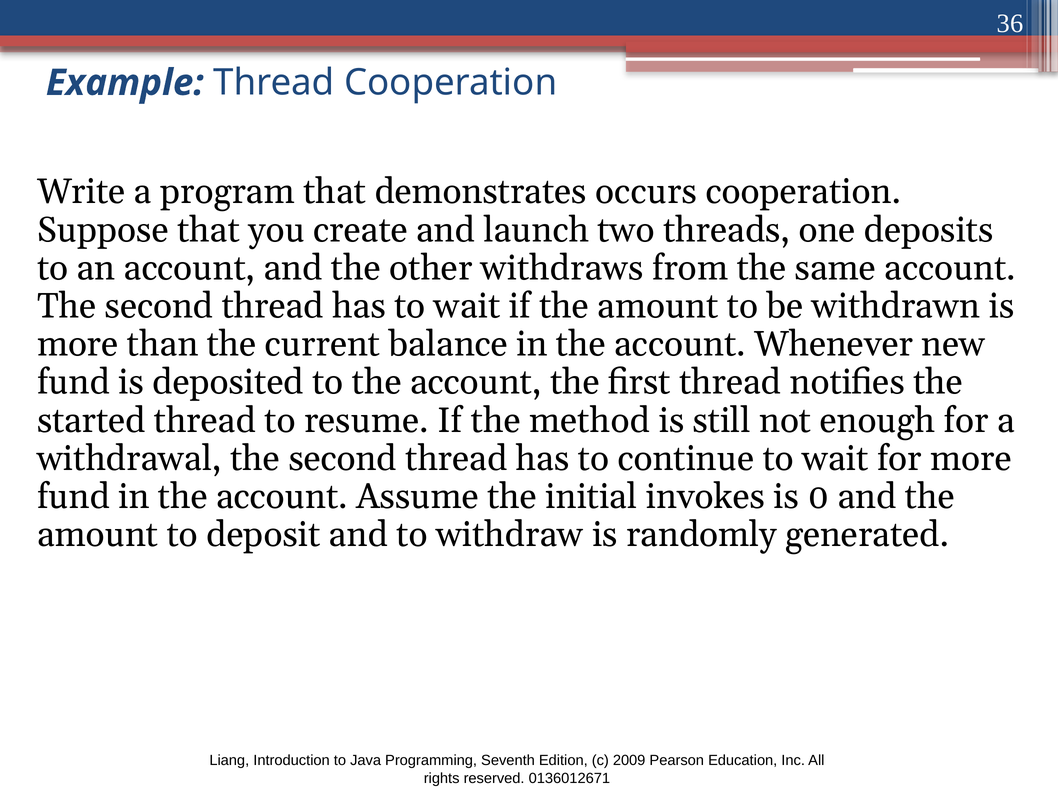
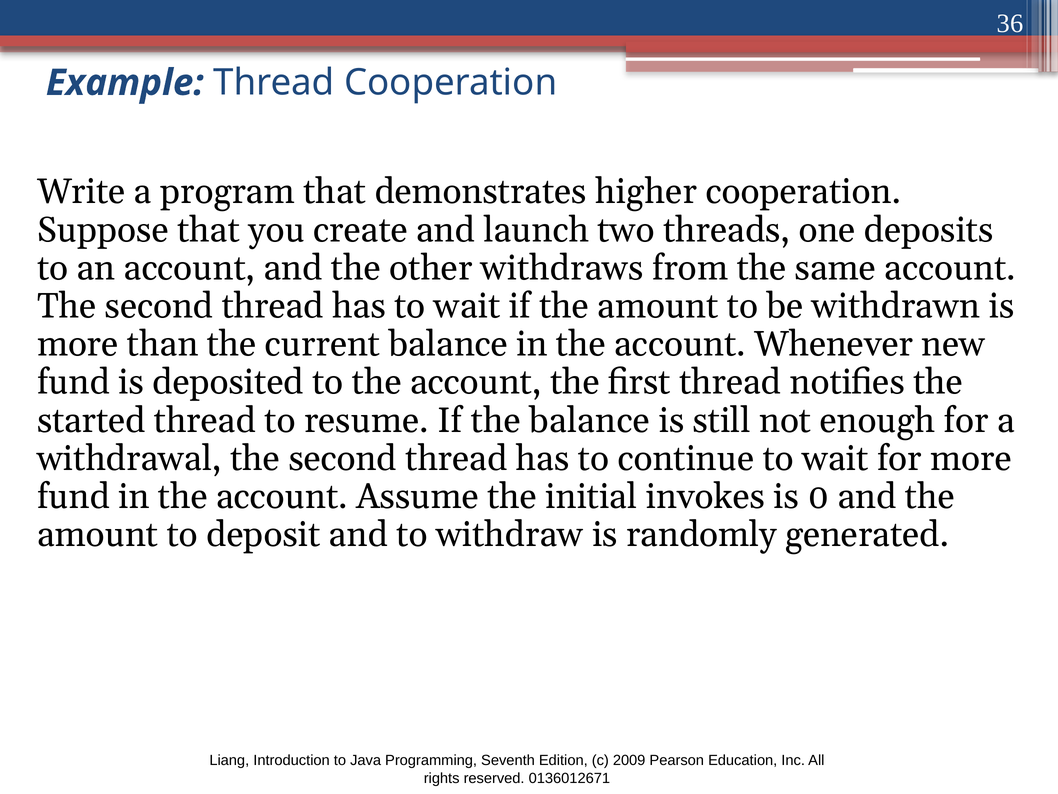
occurs: occurs -> higher
the method: method -> balance
